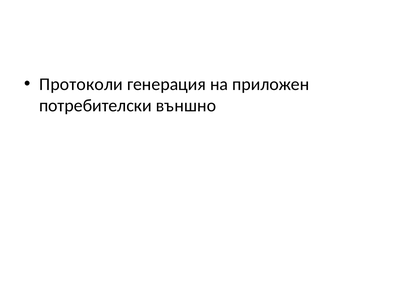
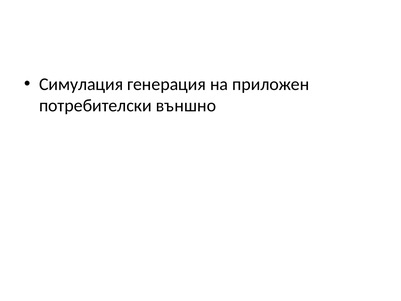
Протоколи: Протоколи -> Симулация
